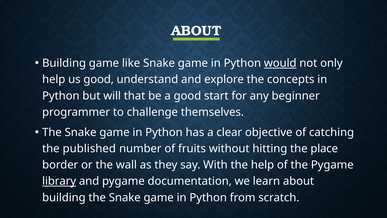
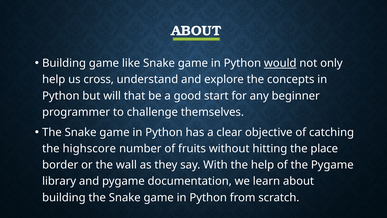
us good: good -> cross
published: published -> highscore
library underline: present -> none
